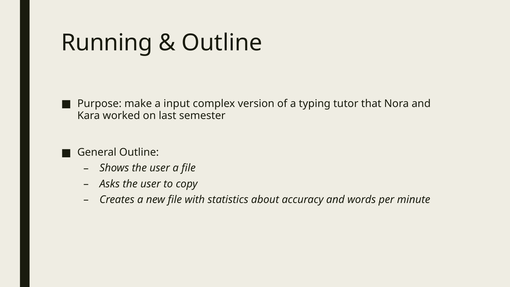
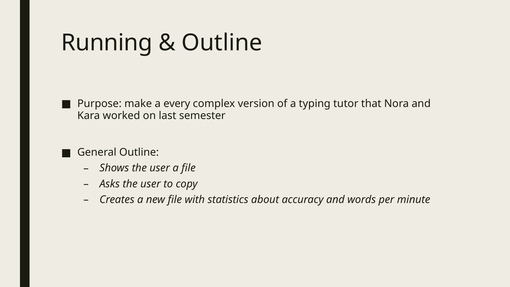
input: input -> every
